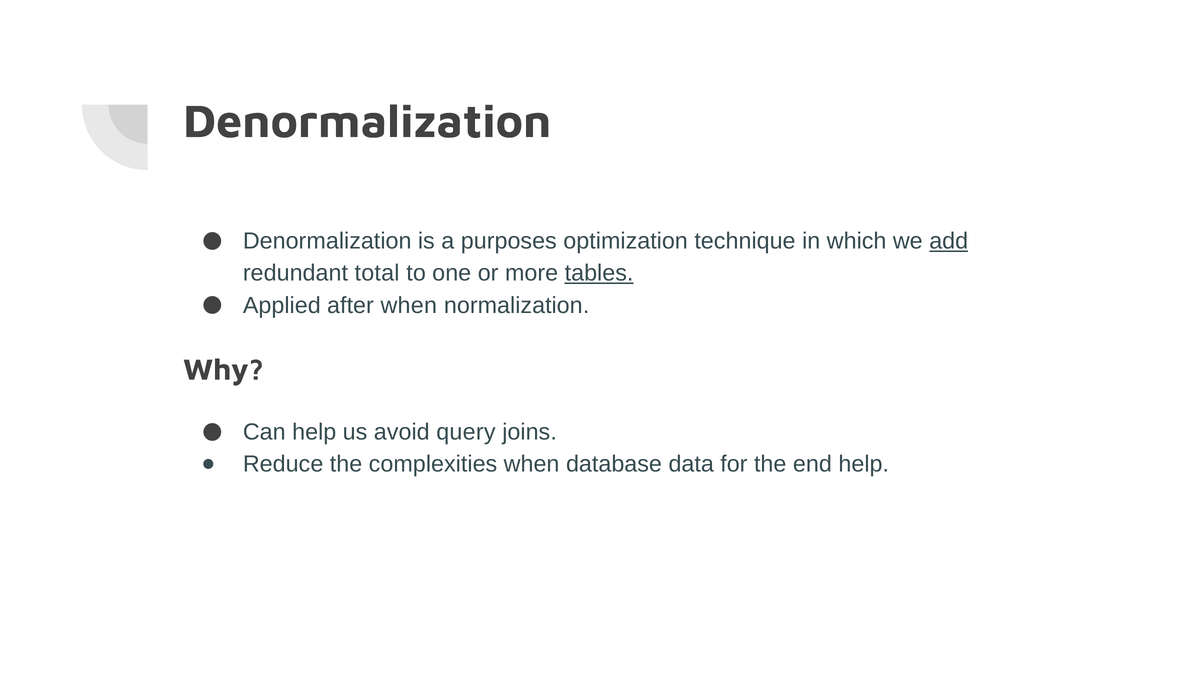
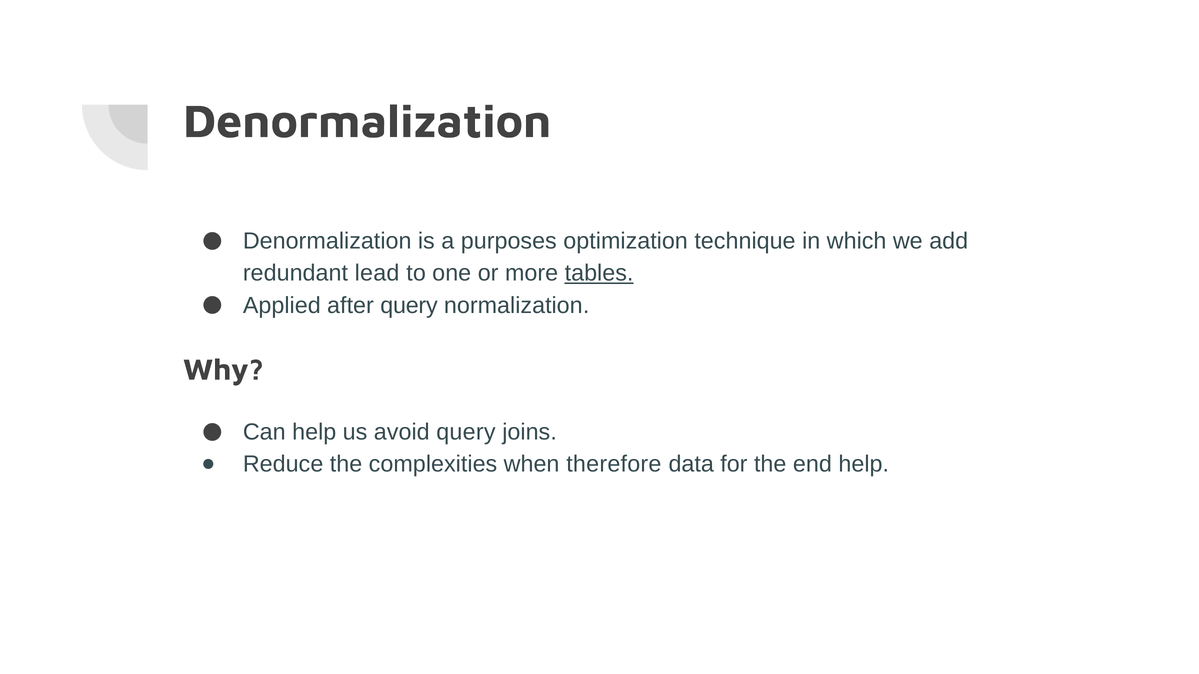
add underline: present -> none
total: total -> lead
after when: when -> query
database: database -> therefore
